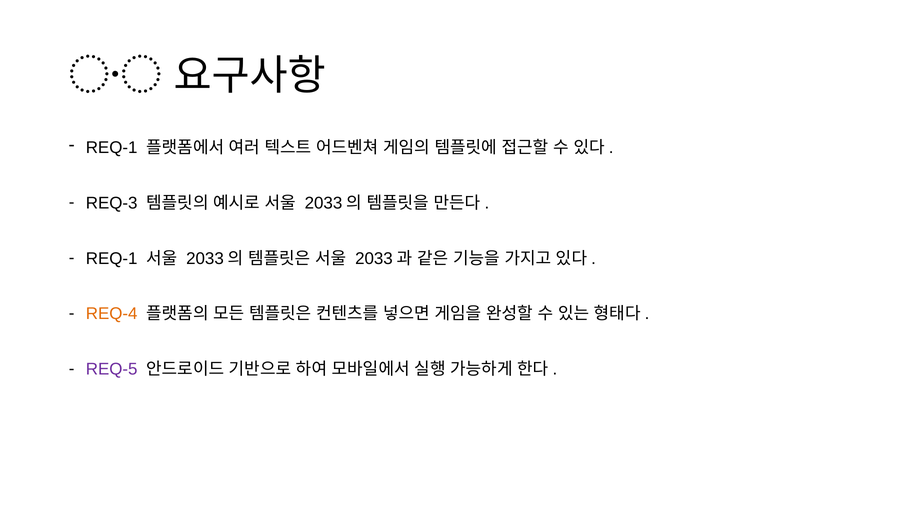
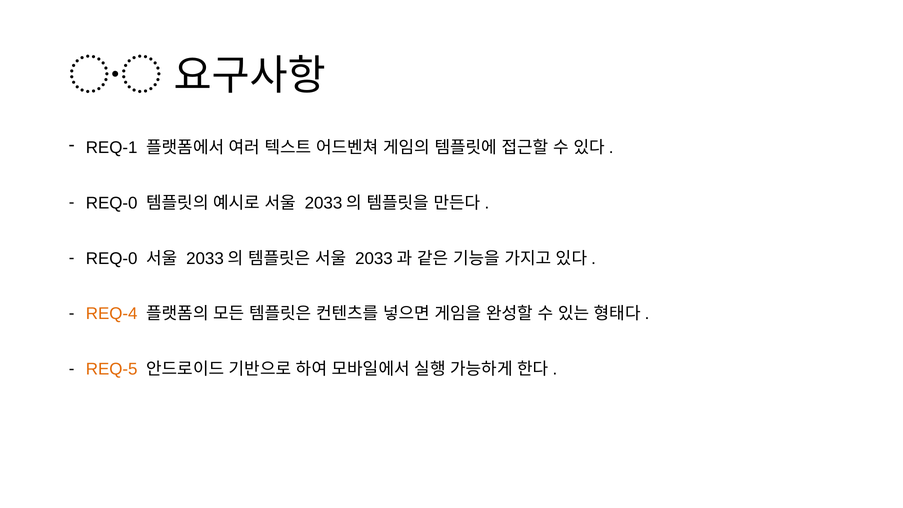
REQ-3 at (112, 203): REQ-3 -> REQ-0
REQ-1 at (112, 258): REQ-1 -> REQ-0
REQ-5 colour: purple -> orange
